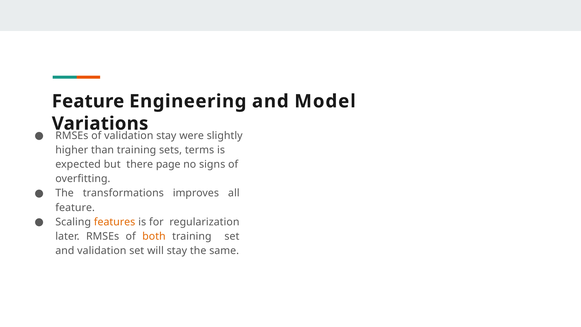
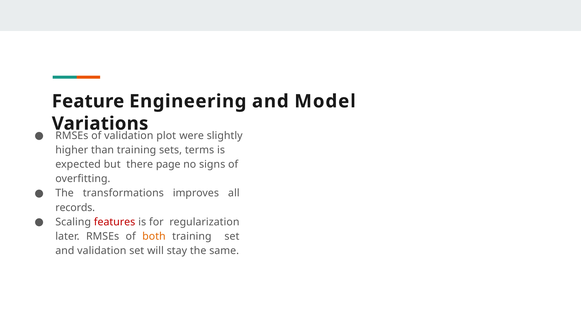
stay at (166, 136): stay -> plot
feature at (75, 207): feature -> records
features colour: orange -> red
